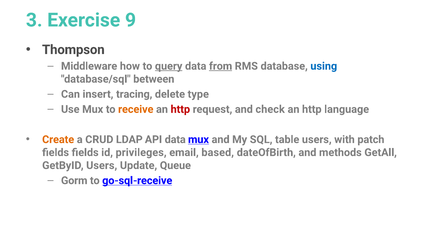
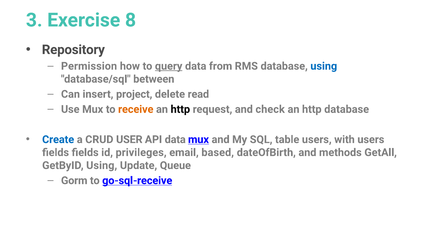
9: 9 -> 8
Thompson: Thompson -> Repository
Middleware: Middleware -> Permission
from underline: present -> none
tracing: tracing -> project
type: type -> read
http at (180, 109) colour: red -> black
http language: language -> database
Create colour: orange -> blue
LDAP: LDAP -> USER
with patch: patch -> users
GetByID Users: Users -> Using
